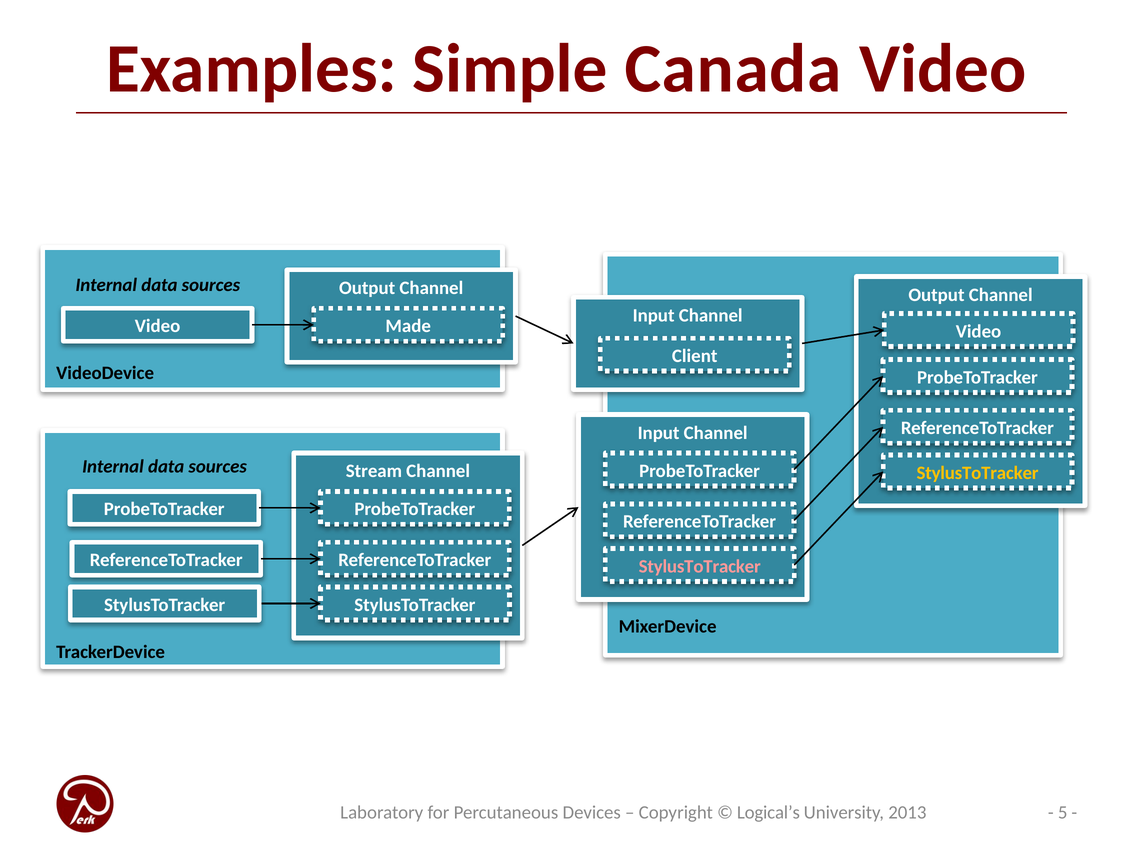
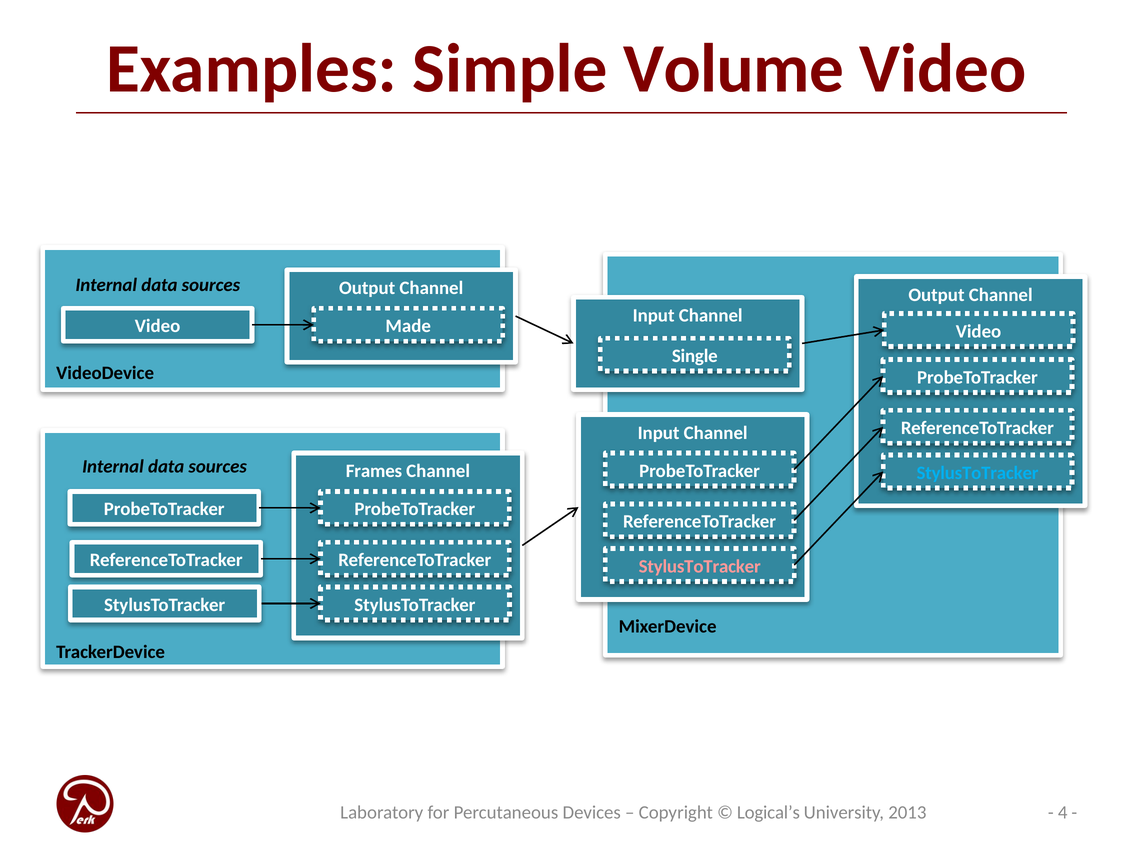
Canada: Canada -> Volume
Client: Client -> Single
Stream: Stream -> Frames
StylusToTracker at (978, 473) colour: yellow -> light blue
5: 5 -> 4
